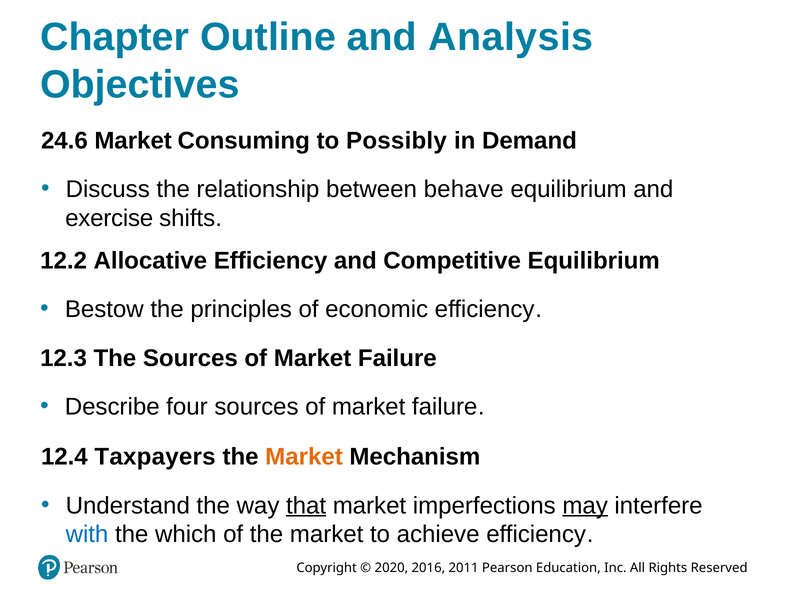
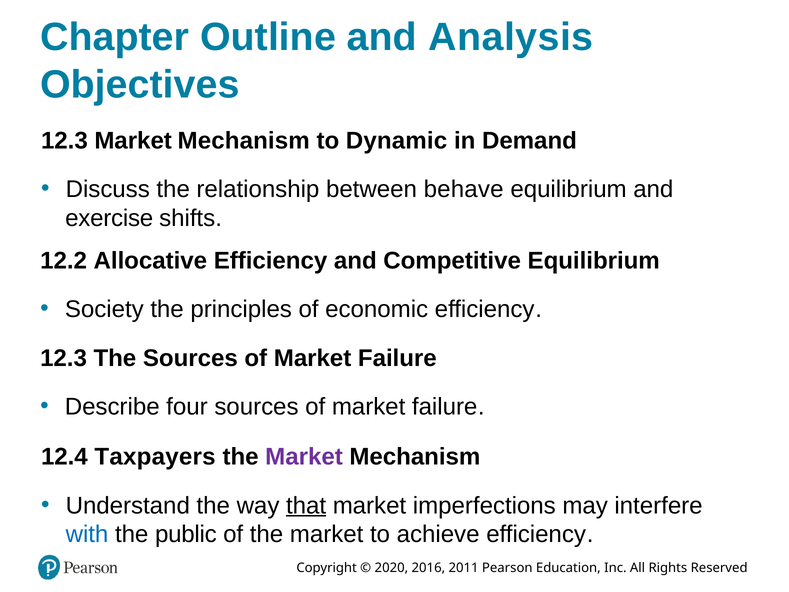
24.6 at (64, 141): 24.6 -> 12.3
Consuming at (244, 141): Consuming -> Mechanism
Possibly: Possibly -> Dynamic
Bestow: Bestow -> Society
Market at (304, 457) colour: orange -> purple
may underline: present -> none
which: which -> public
